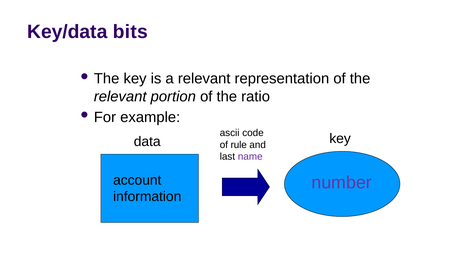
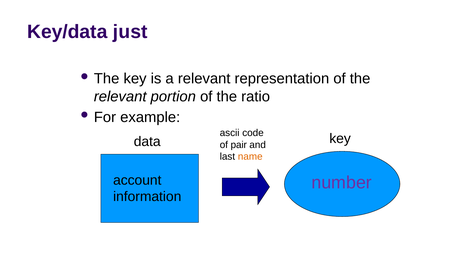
bits: bits -> just
rule: rule -> pair
name colour: purple -> orange
